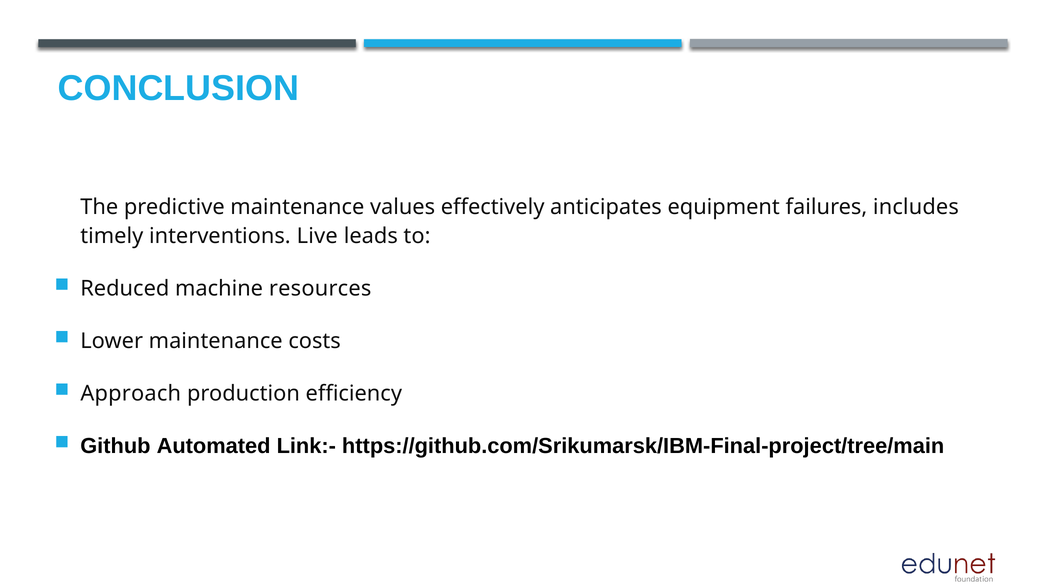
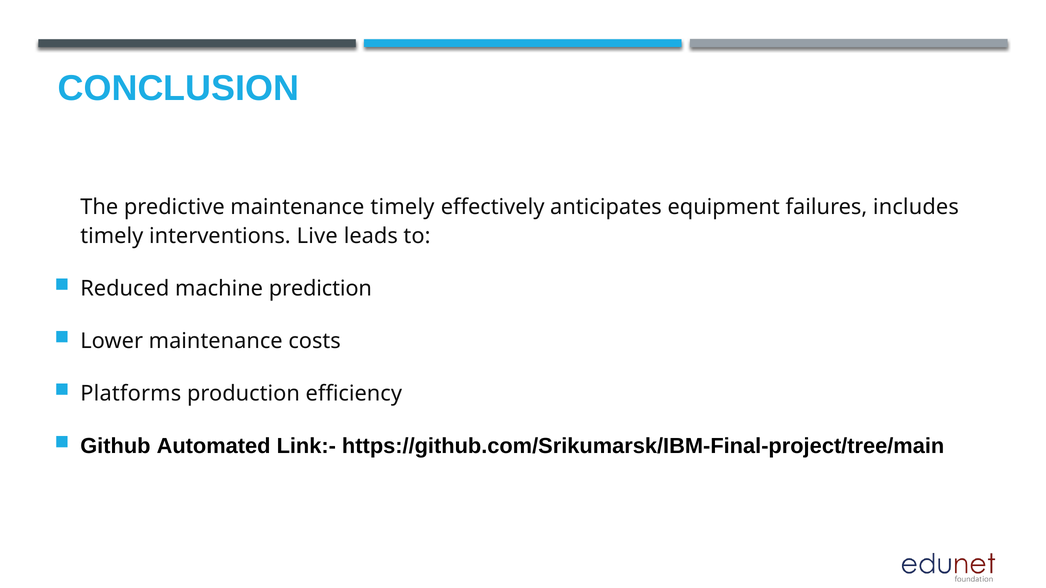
maintenance values: values -> timely
resources: resources -> prediction
Approach: Approach -> Platforms
